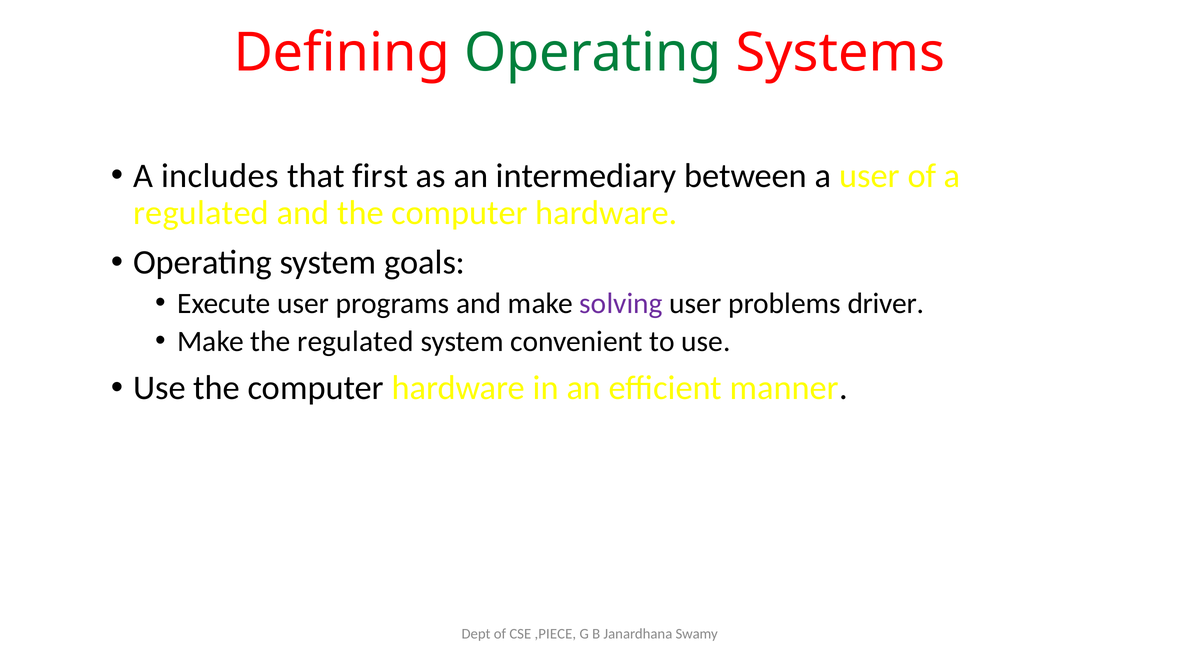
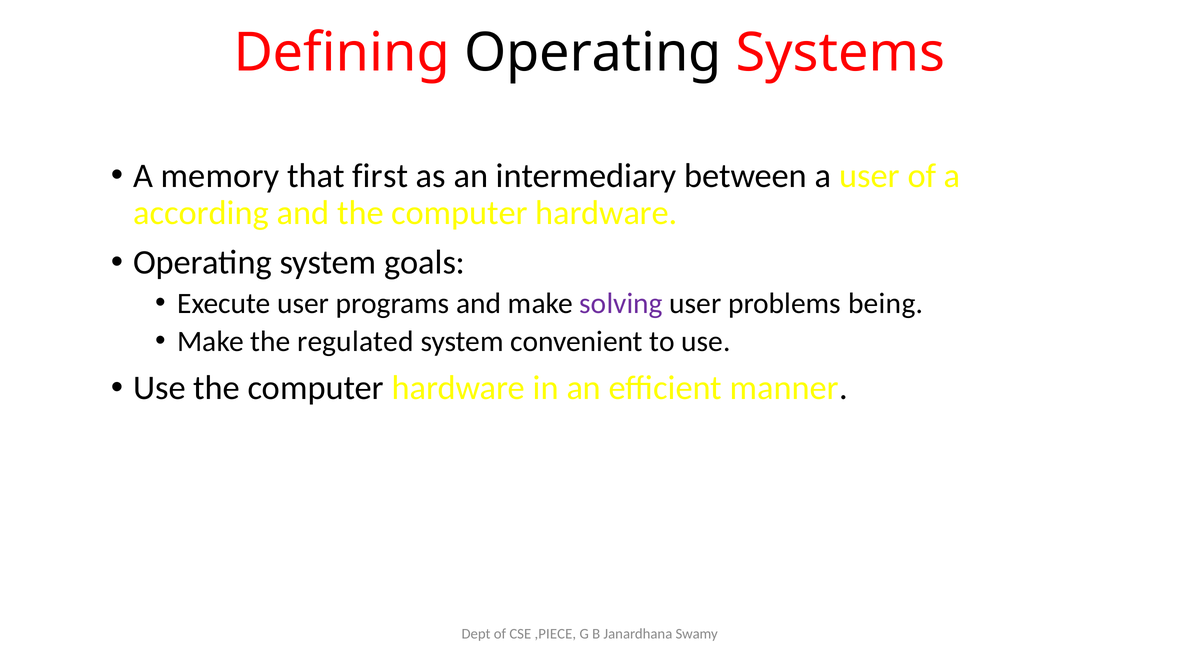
Operating at (593, 53) colour: green -> black
includes: includes -> memory
regulated at (201, 213): regulated -> according
driver: driver -> being
